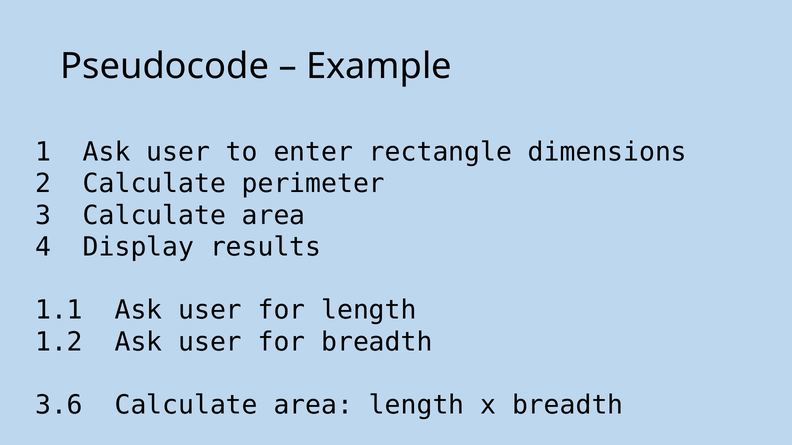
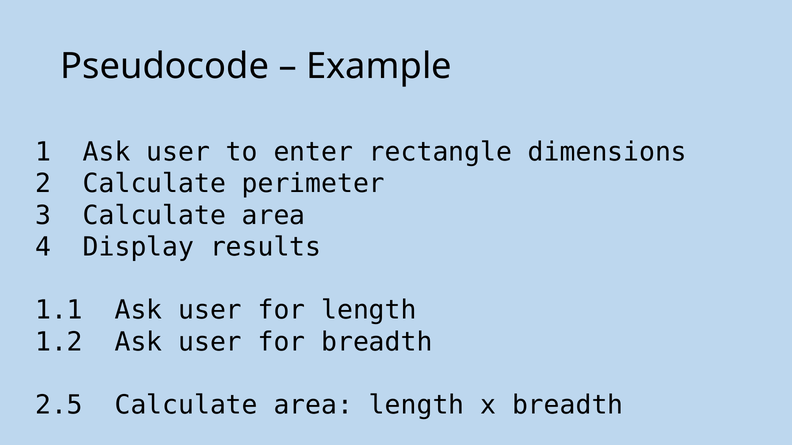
3.6: 3.6 -> 2.5
